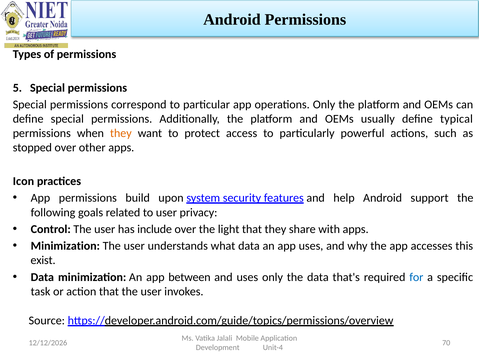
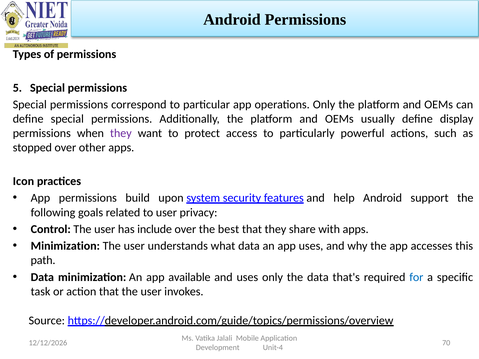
typical: typical -> display
they at (121, 133) colour: orange -> purple
light: light -> best
exist: exist -> path
between: between -> available
